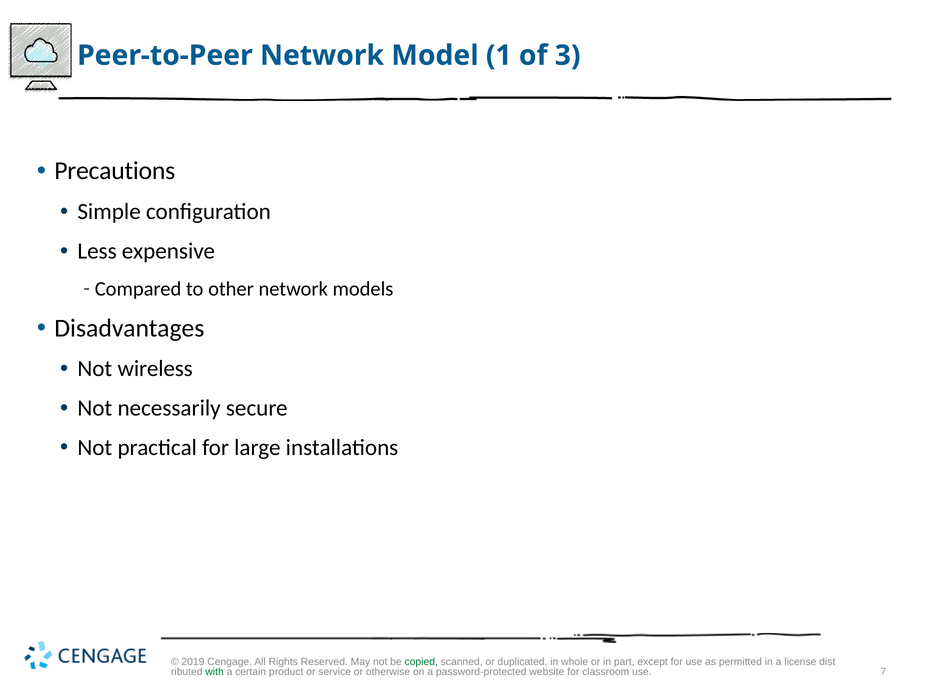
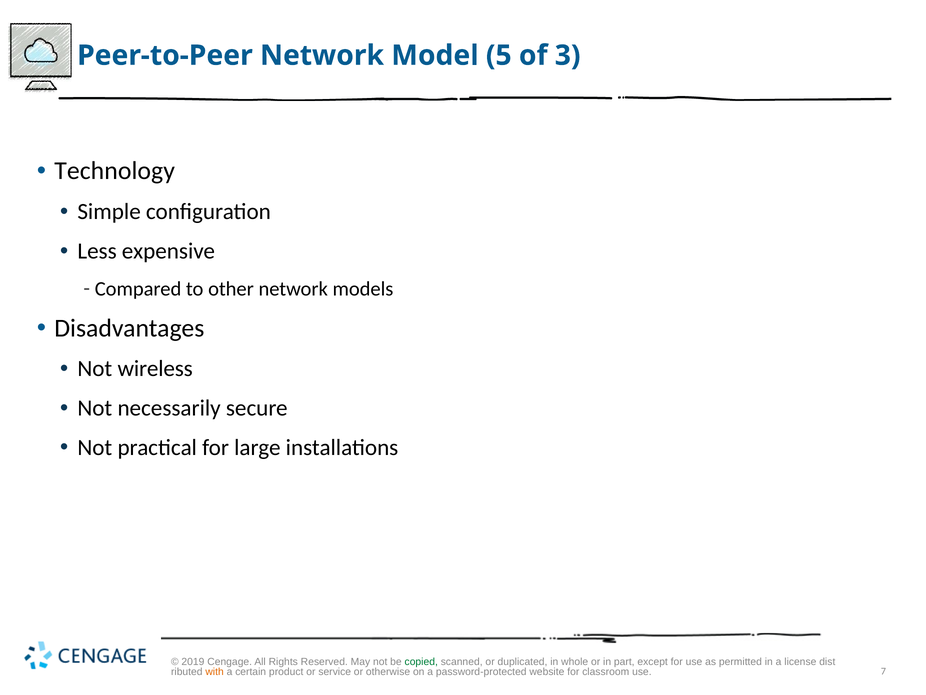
1: 1 -> 5
Precautions: Precautions -> Technology
with colour: green -> orange
